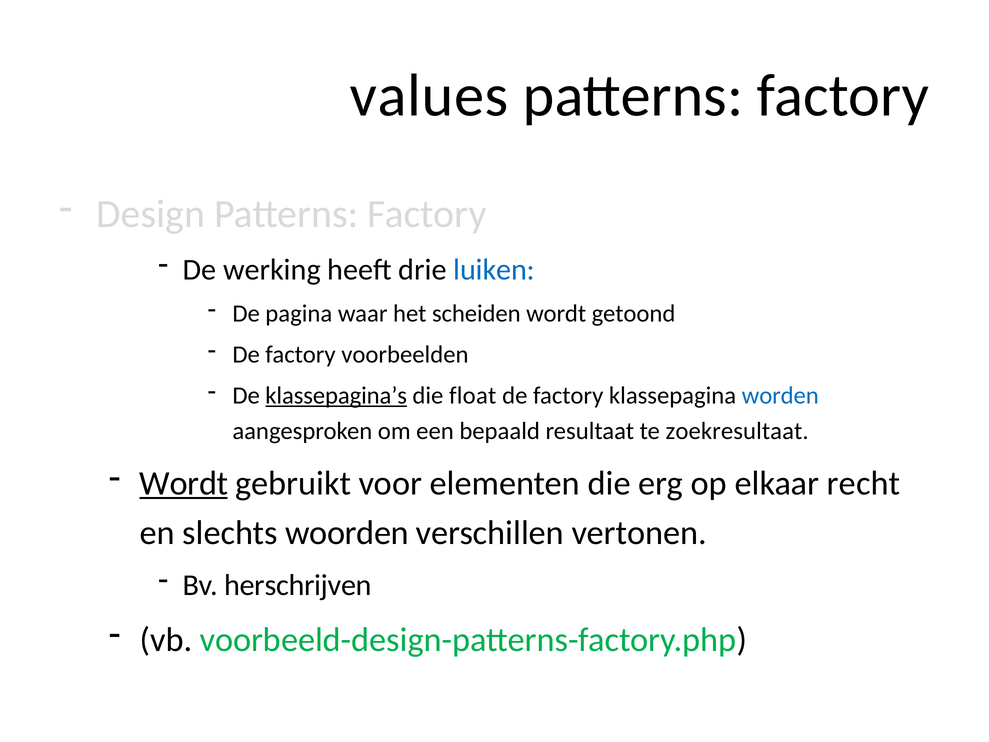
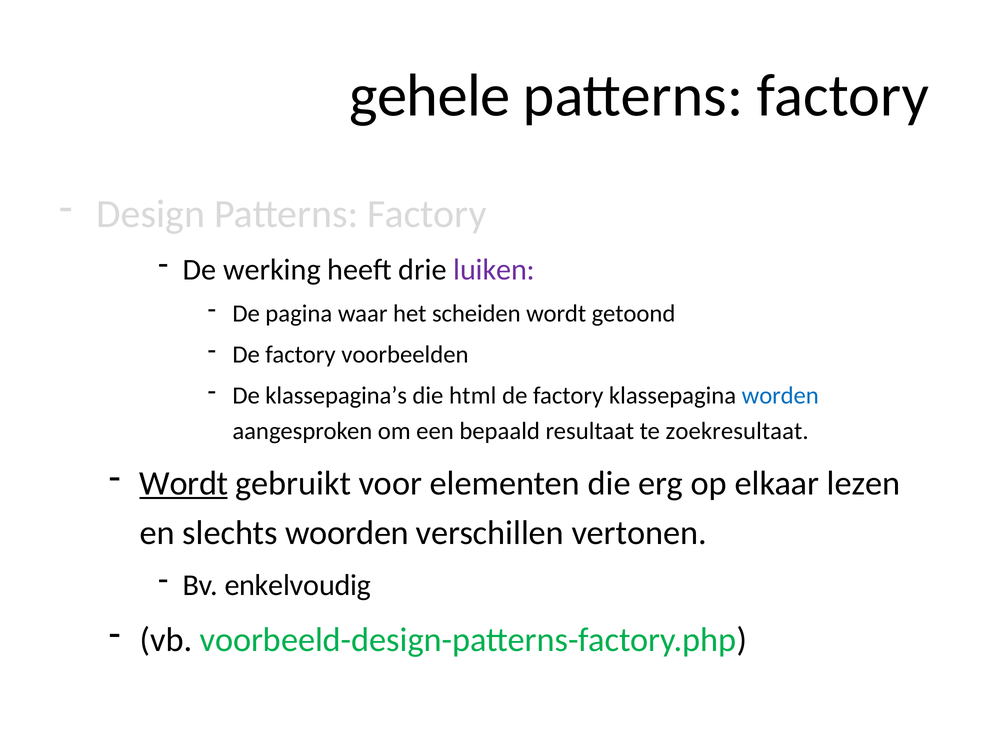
values: values -> gehele
luiken colour: blue -> purple
klassepagina’s underline: present -> none
float: float -> html
recht: recht -> lezen
herschrijven: herschrijven -> enkelvoudig
